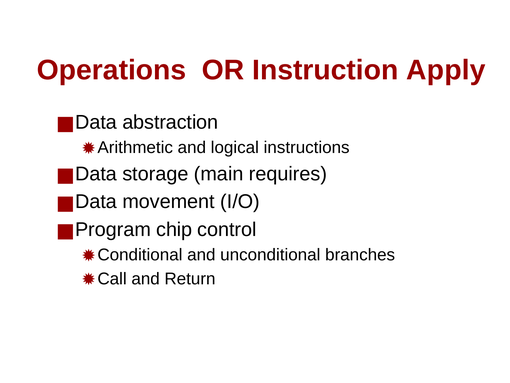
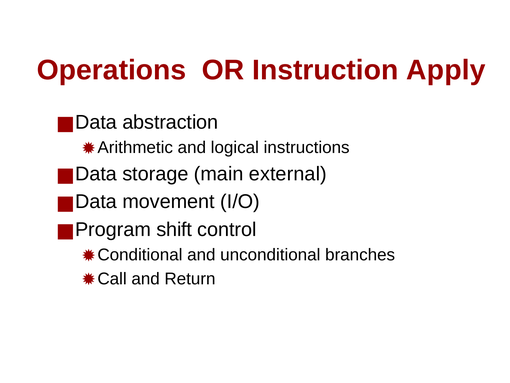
requires: requires -> external
chip: chip -> shift
